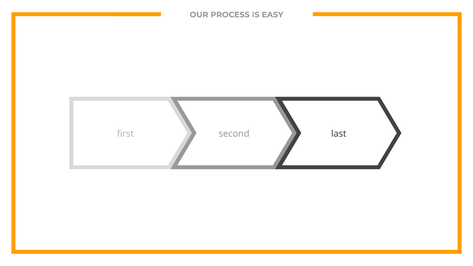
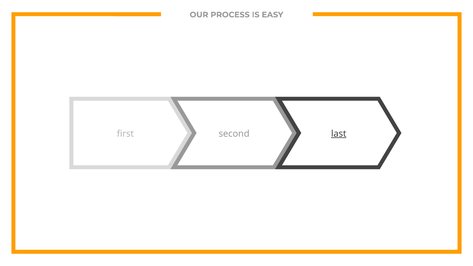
last underline: none -> present
